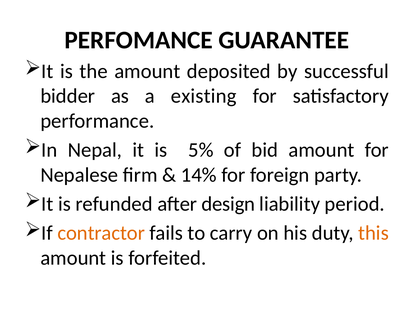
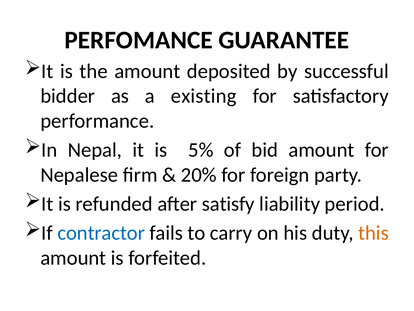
14%: 14% -> 20%
design: design -> satisfy
contractor colour: orange -> blue
